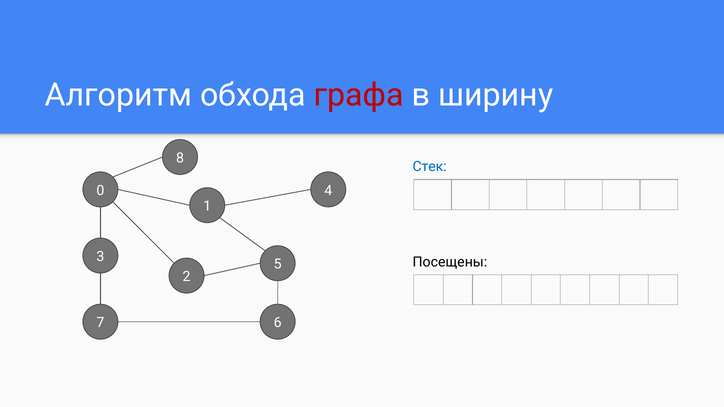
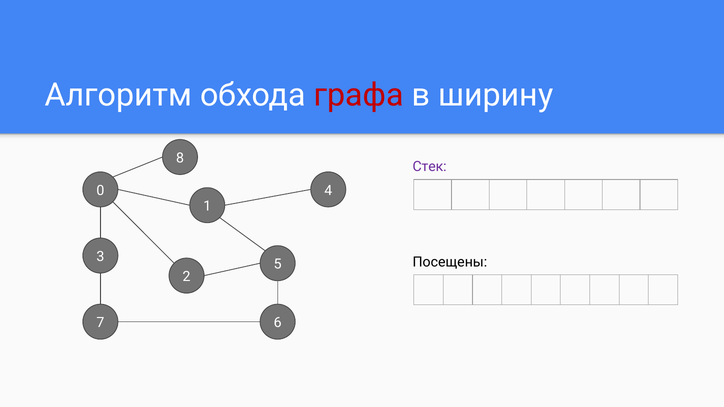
Стек colour: blue -> purple
